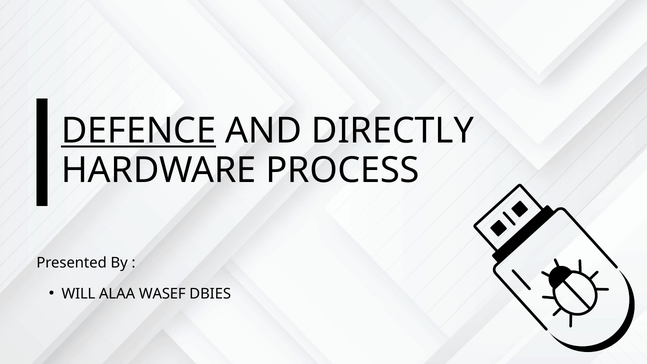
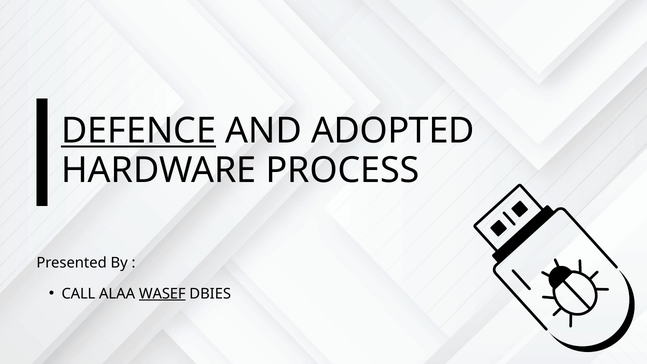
DIRECTLY: DIRECTLY -> ADOPTED
WILL: WILL -> CALL
WASEF underline: none -> present
